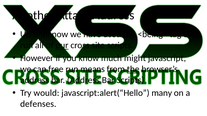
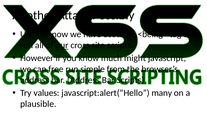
Attack Address: Address -> Possibly
means: means -> simple
the at (133, 69) underline: present -> none
would: would -> values
defenses: defenses -> plausible
